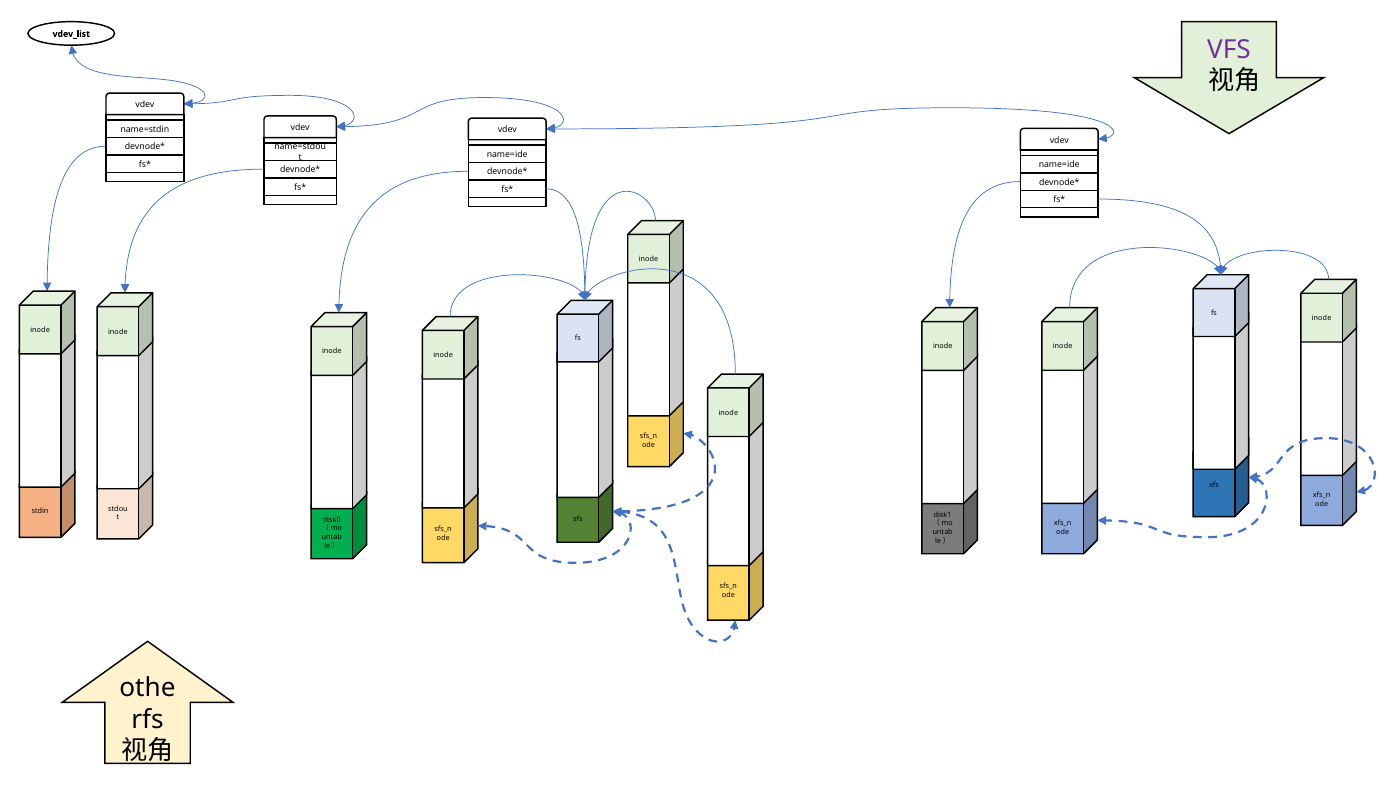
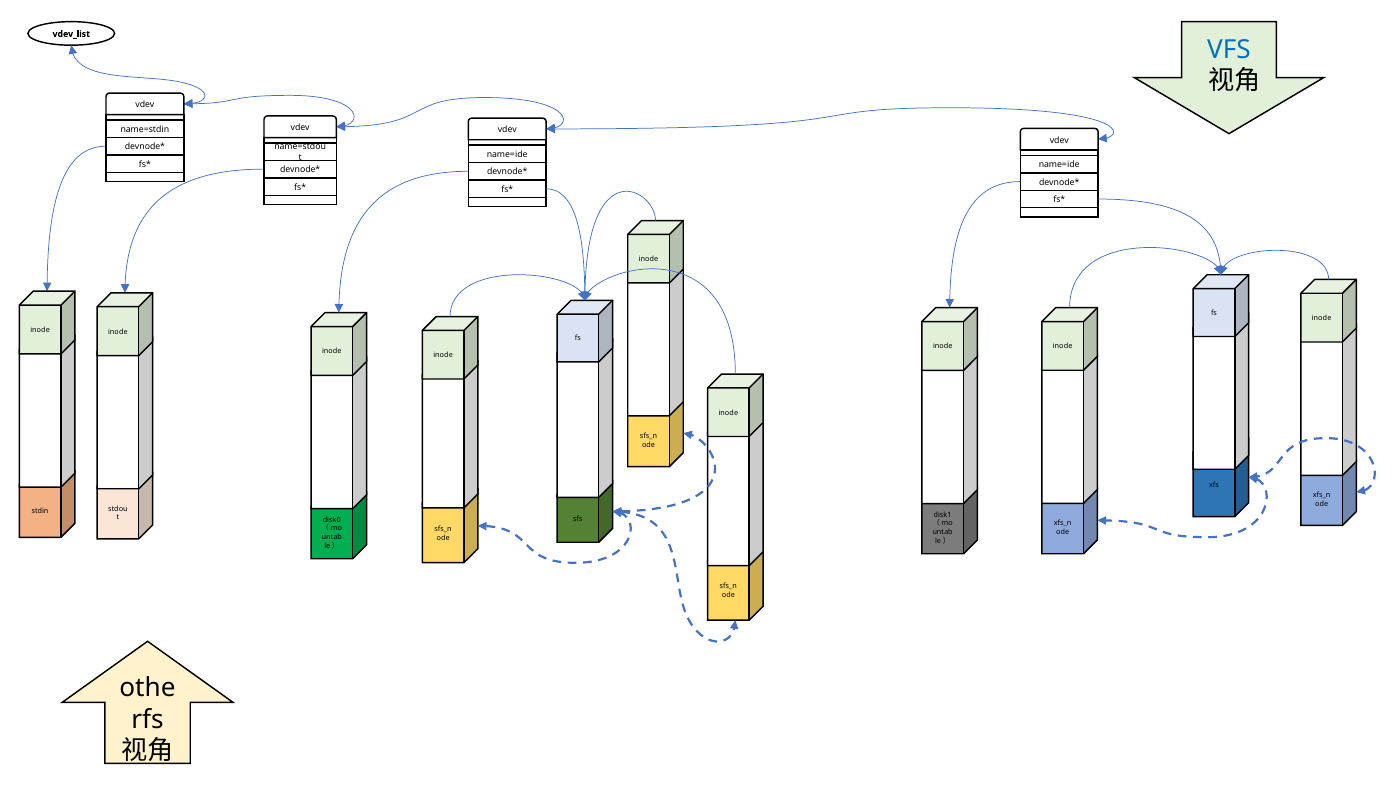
VFS colour: purple -> blue
